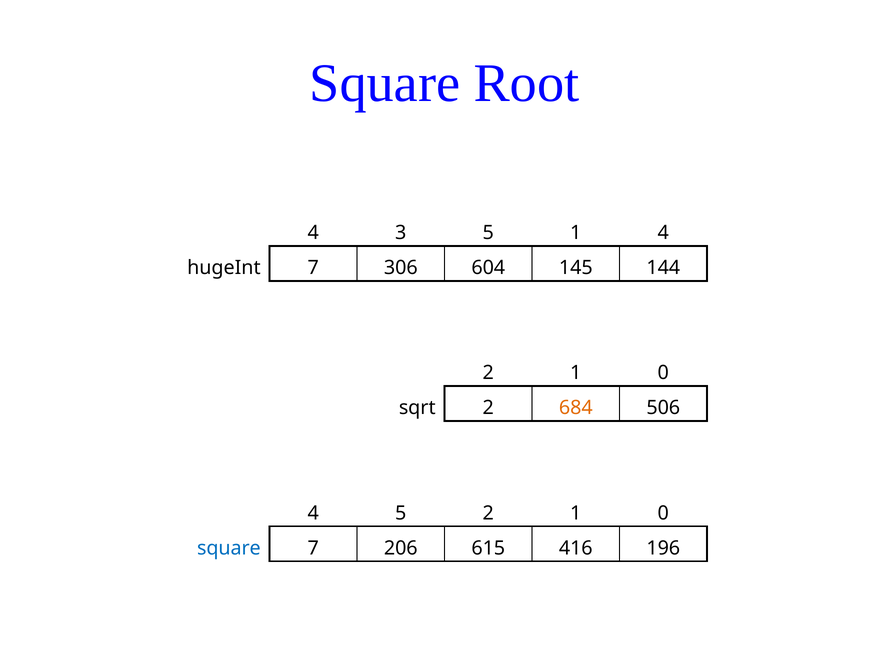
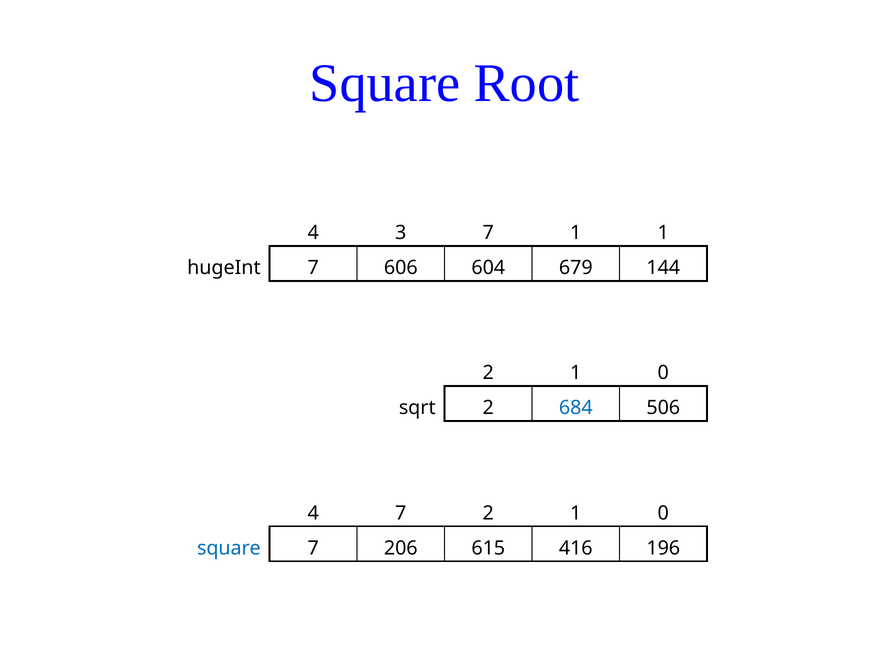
3 5: 5 -> 7
1 4: 4 -> 1
306: 306 -> 606
145: 145 -> 679
684 colour: orange -> blue
4 5: 5 -> 7
